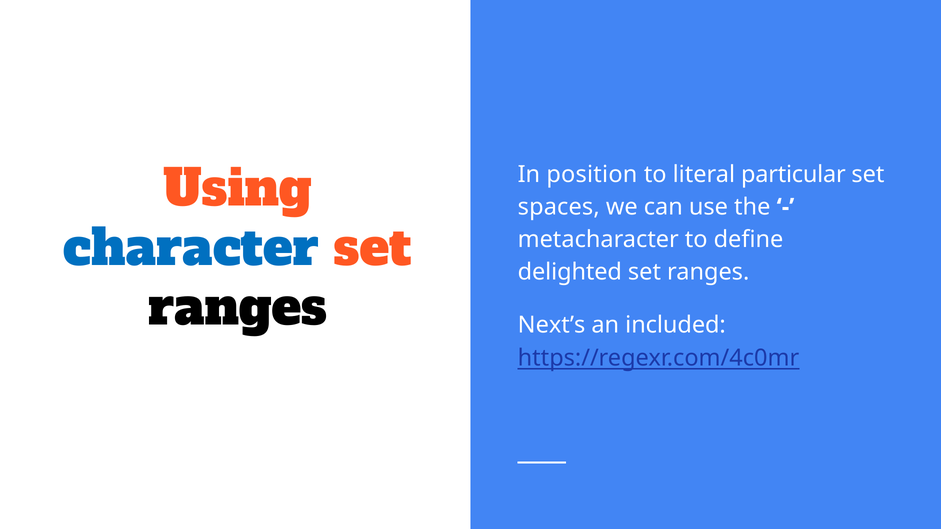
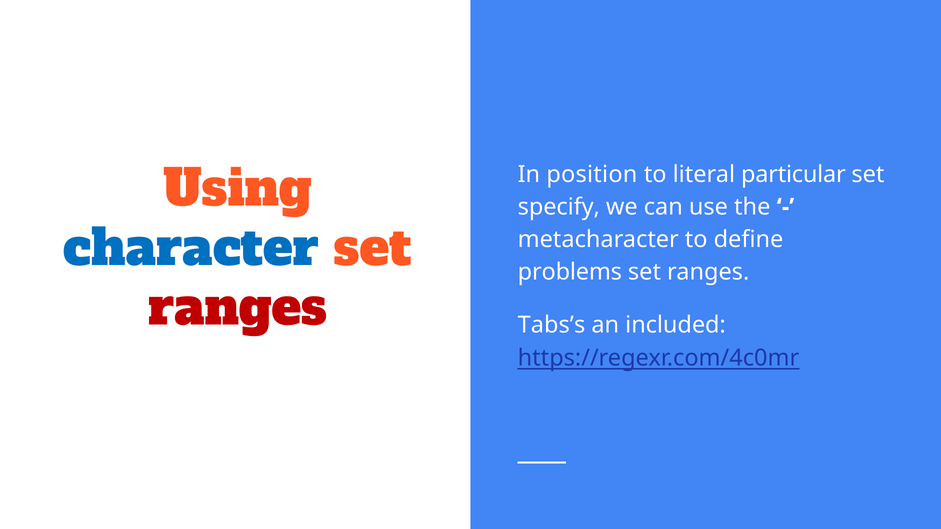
spaces: spaces -> specify
delighted: delighted -> problems
ranges at (238, 309) colour: black -> red
Next’s: Next’s -> Tabs’s
